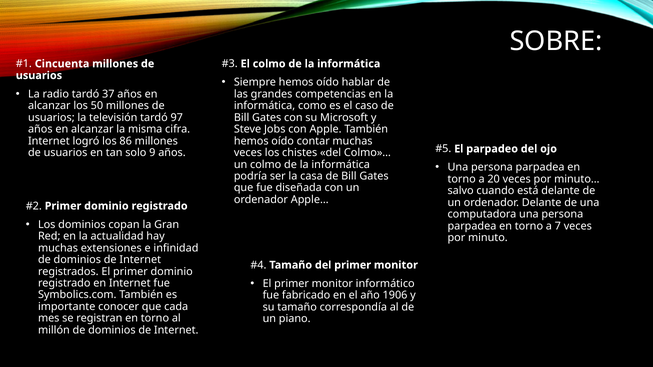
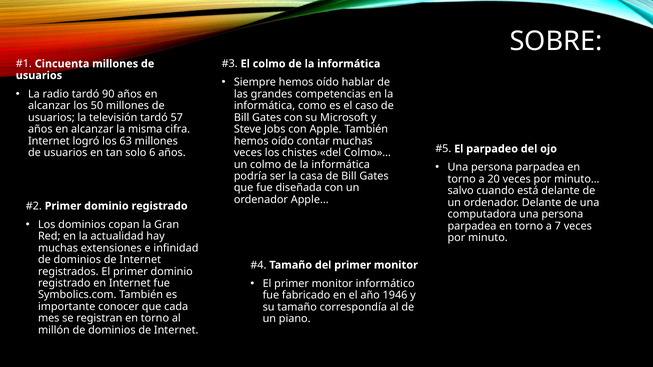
37: 37 -> 90
97: 97 -> 57
86: 86 -> 63
9: 9 -> 6
1906: 1906 -> 1946
